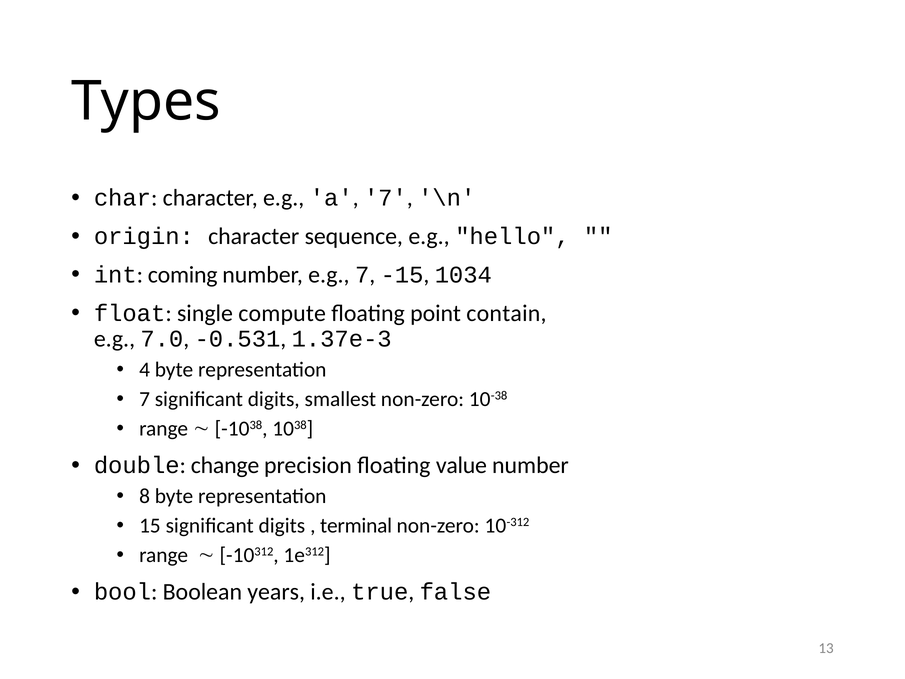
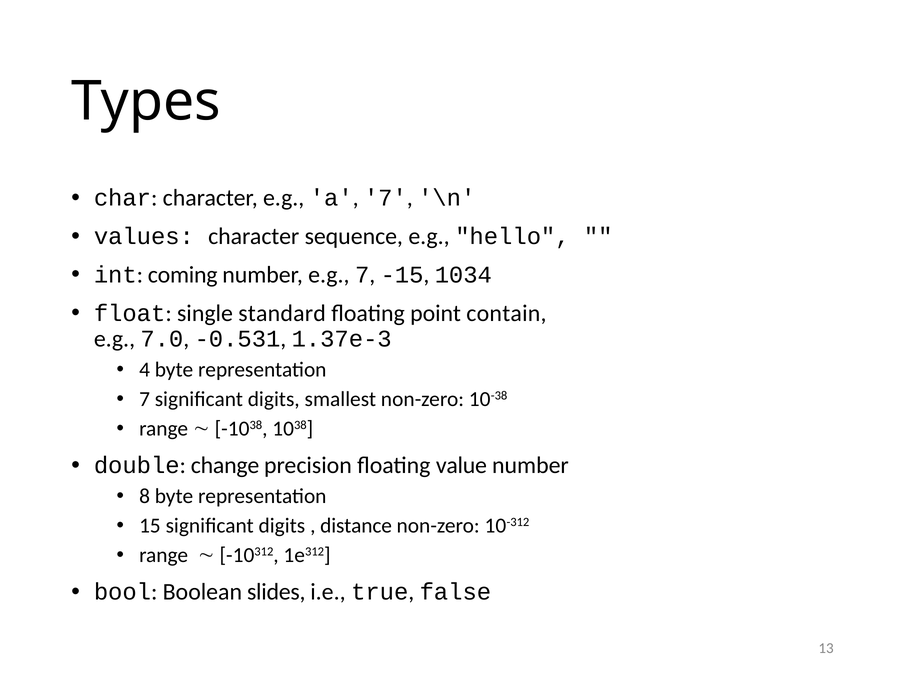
origin: origin -> values
compute: compute -> standard
terminal: terminal -> distance
years: years -> slides
